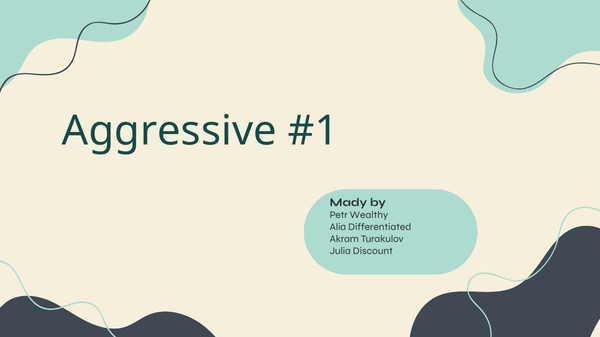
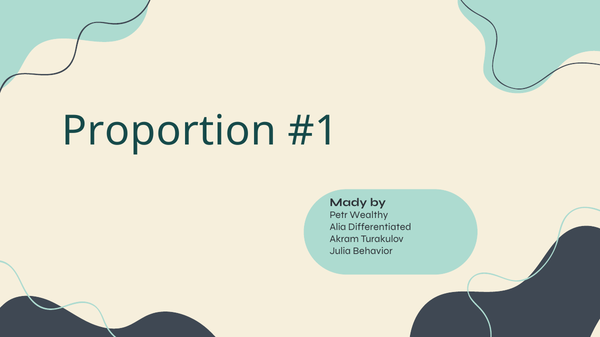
Aggressive: Aggressive -> Proportion
Discount: Discount -> Behavior
